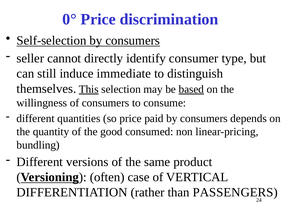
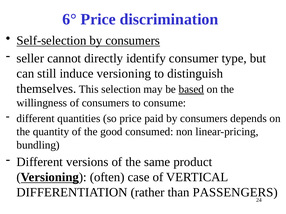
0°: 0° -> 6°
induce immediate: immediate -> versioning
This underline: present -> none
